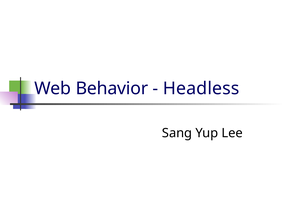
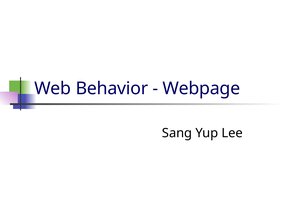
Headless: Headless -> Webpage
